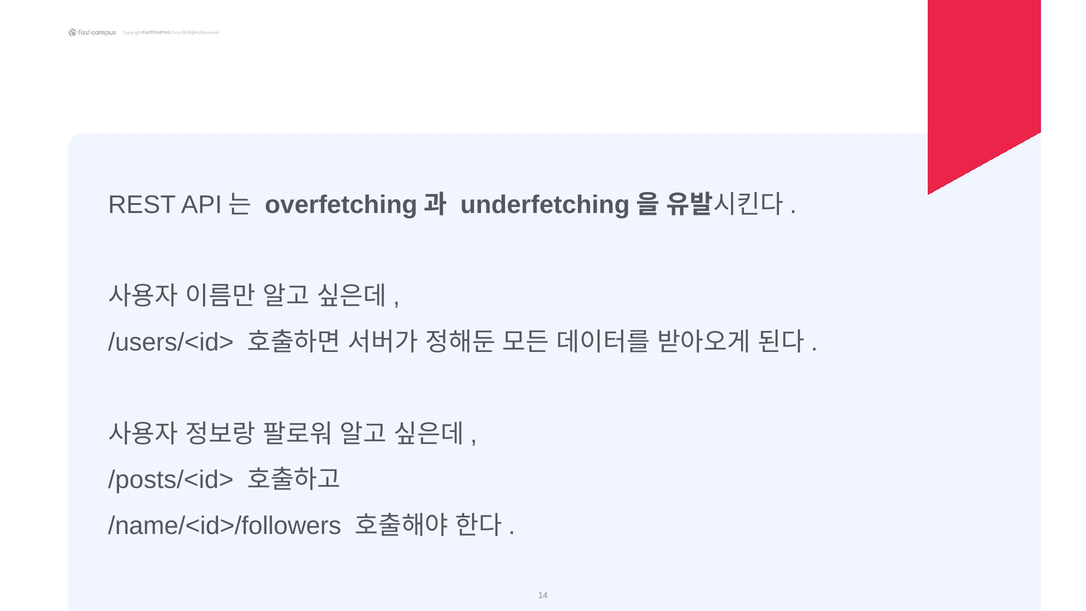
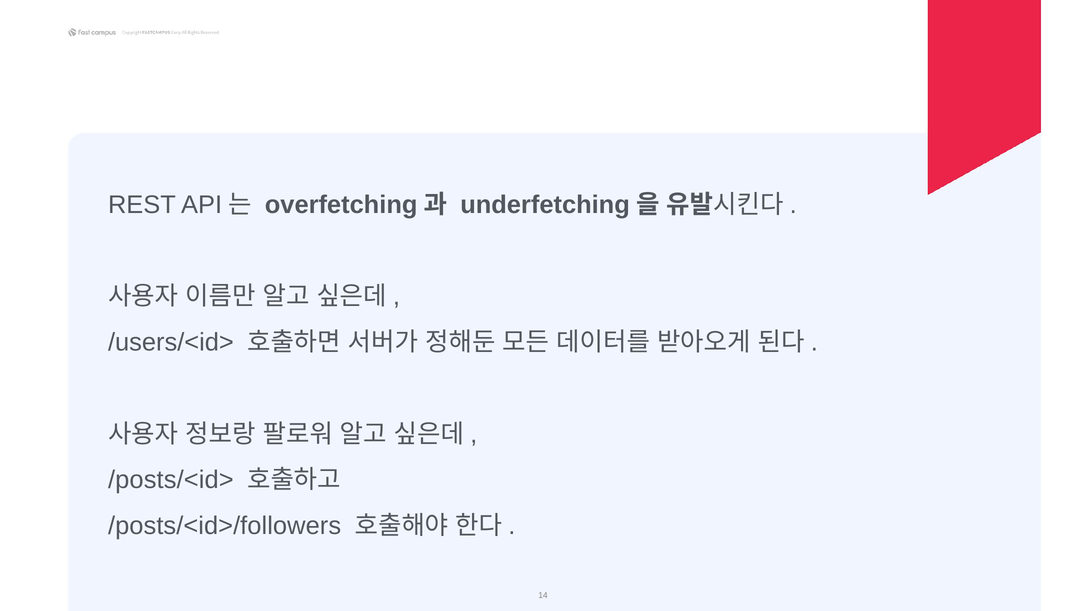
/name/<id>/followers: /name/<id>/followers -> /posts/<id>/followers
